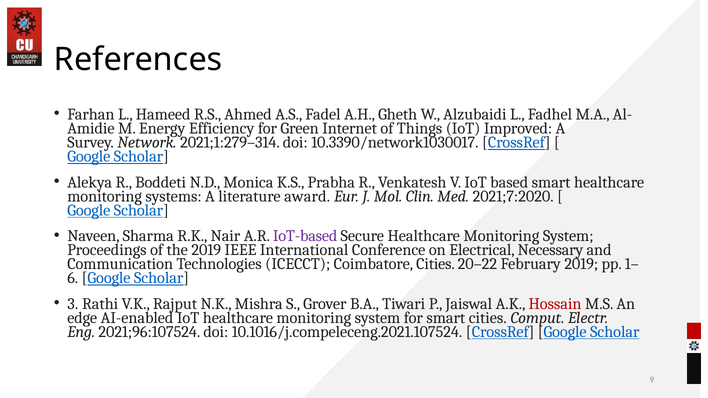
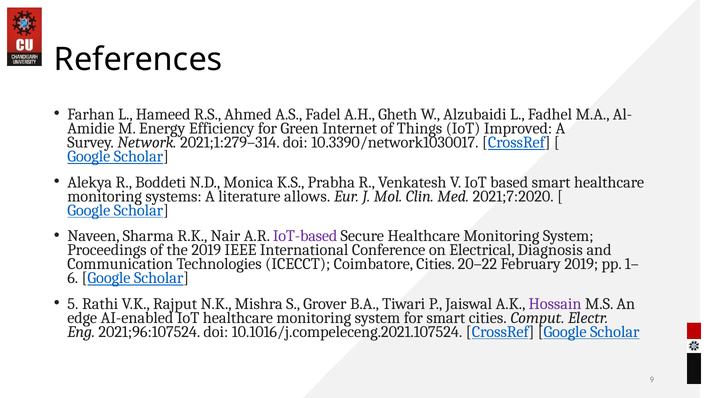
award: award -> allows
Necessary: Necessary -> Diagnosis
3: 3 -> 5
Hossain colour: red -> purple
